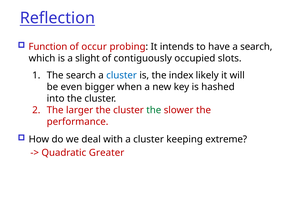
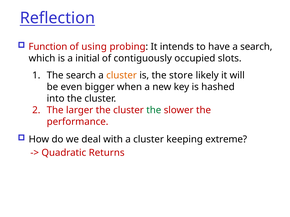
occur: occur -> using
slight: slight -> initial
cluster at (122, 76) colour: blue -> orange
index: index -> store
Greater: Greater -> Returns
